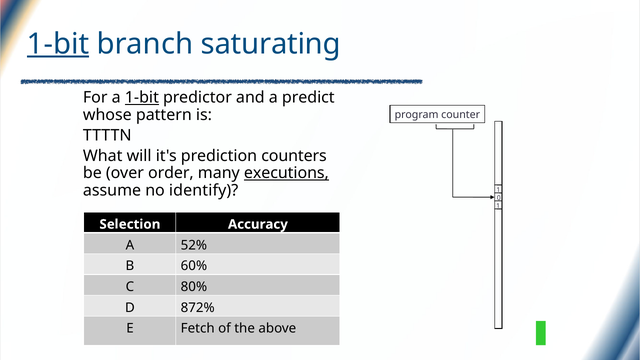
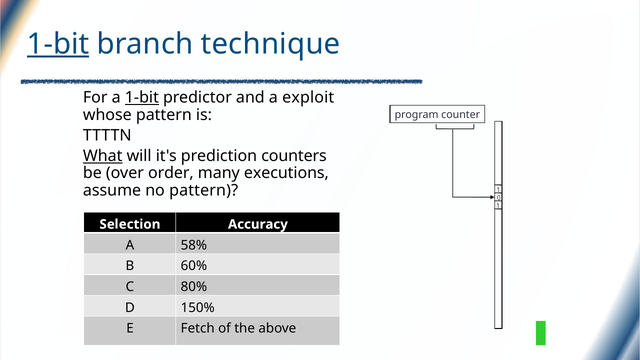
saturating: saturating -> technique
predict: predict -> exploit
What underline: none -> present
executions underline: present -> none
no identify: identify -> pattern
52%: 52% -> 58%
872%: 872% -> 150%
